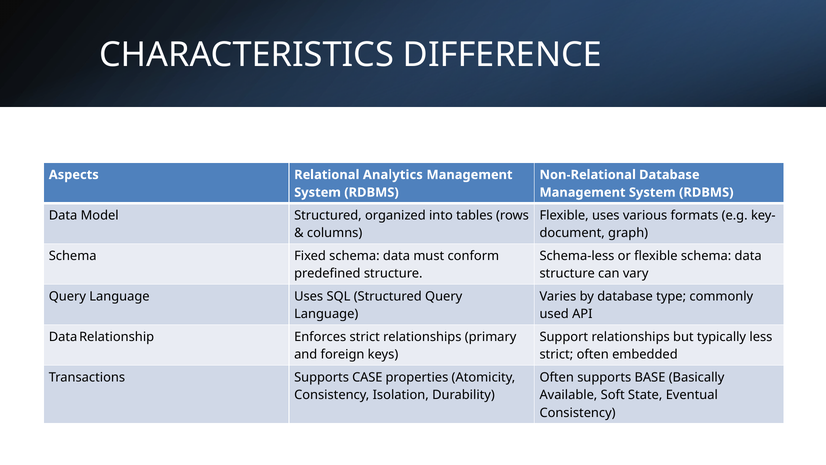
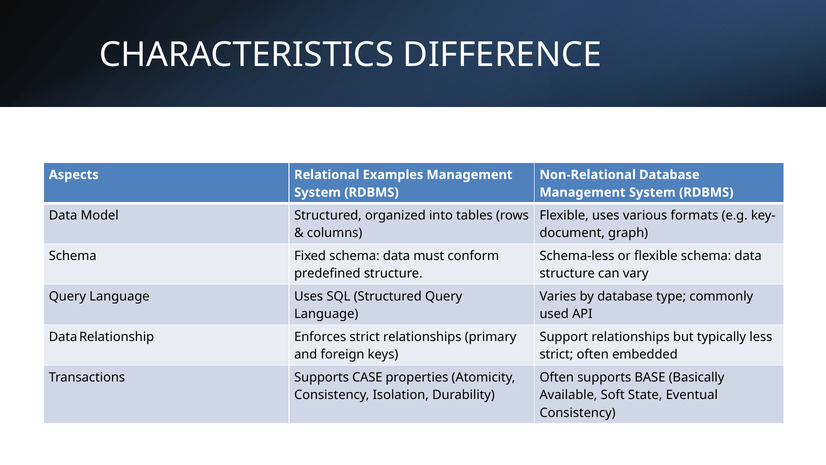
Analytics: Analytics -> Examples
